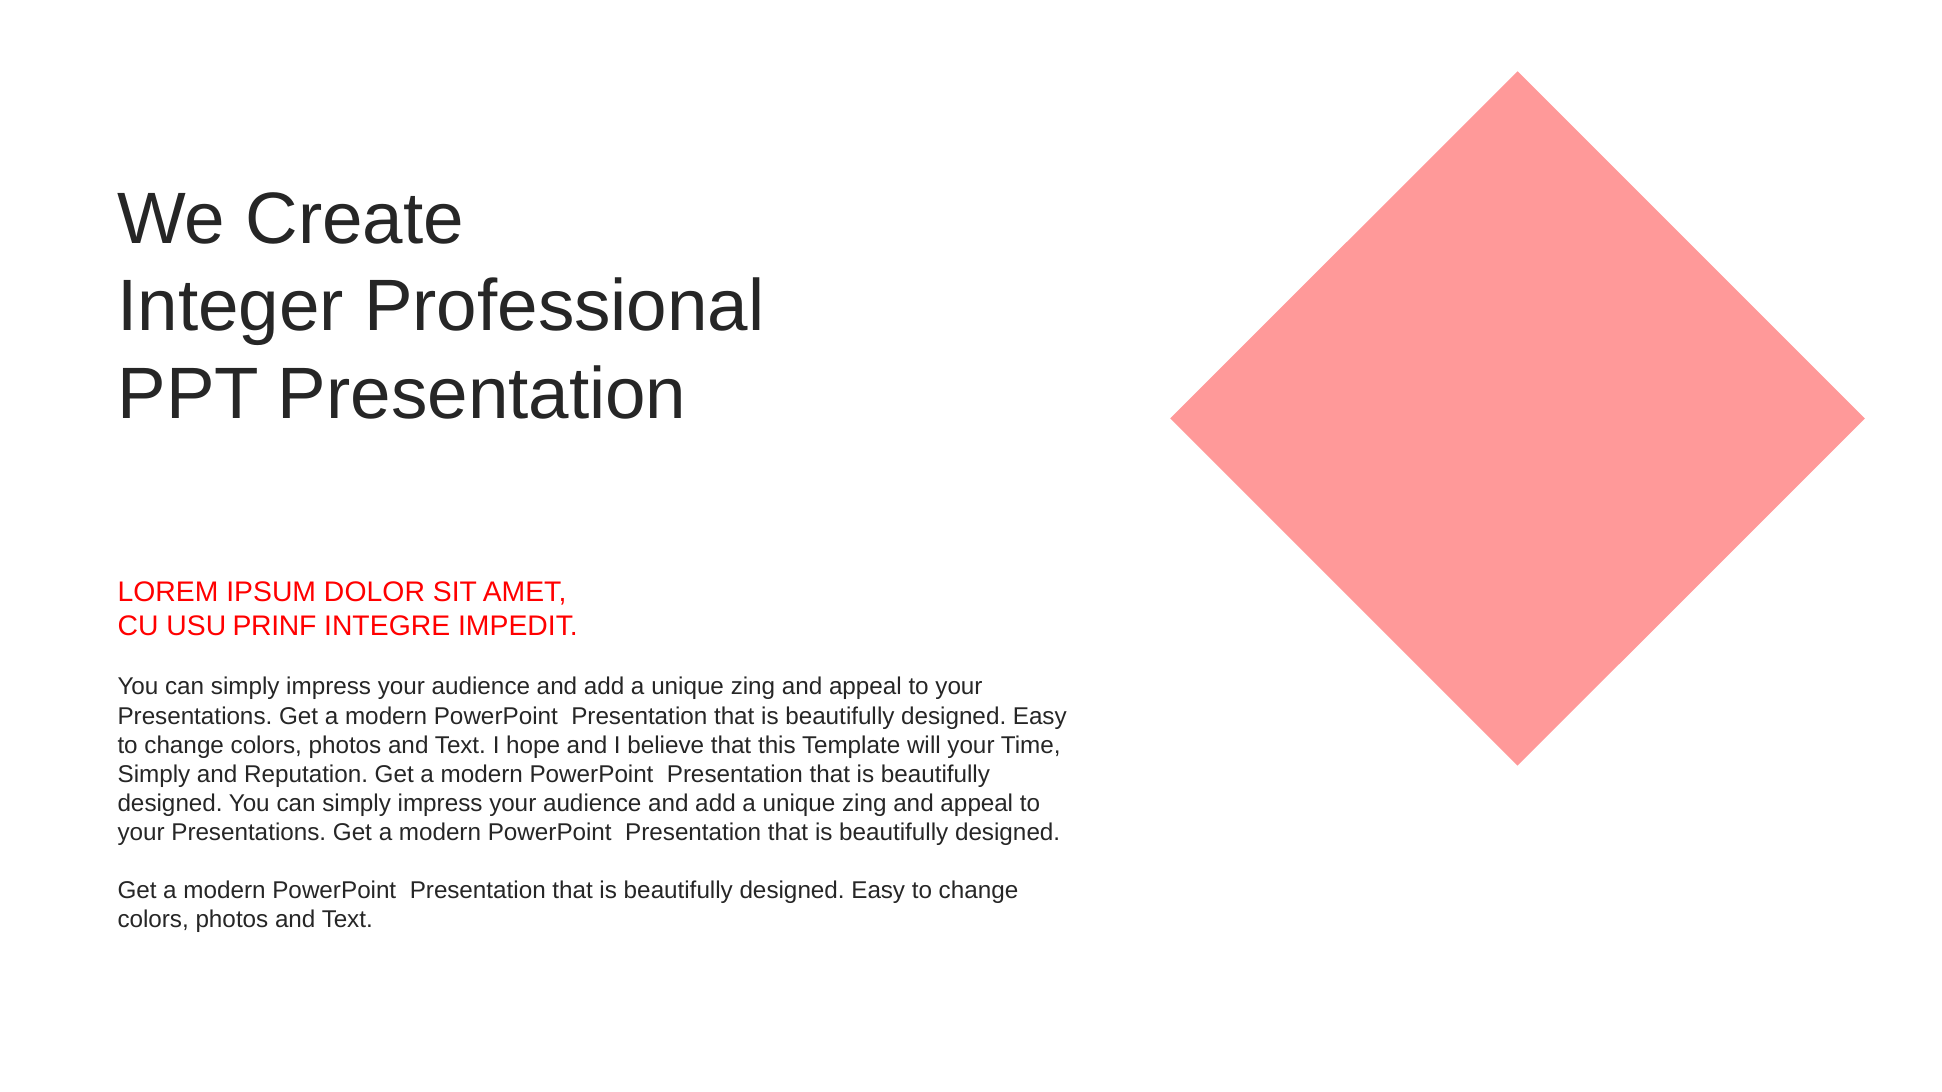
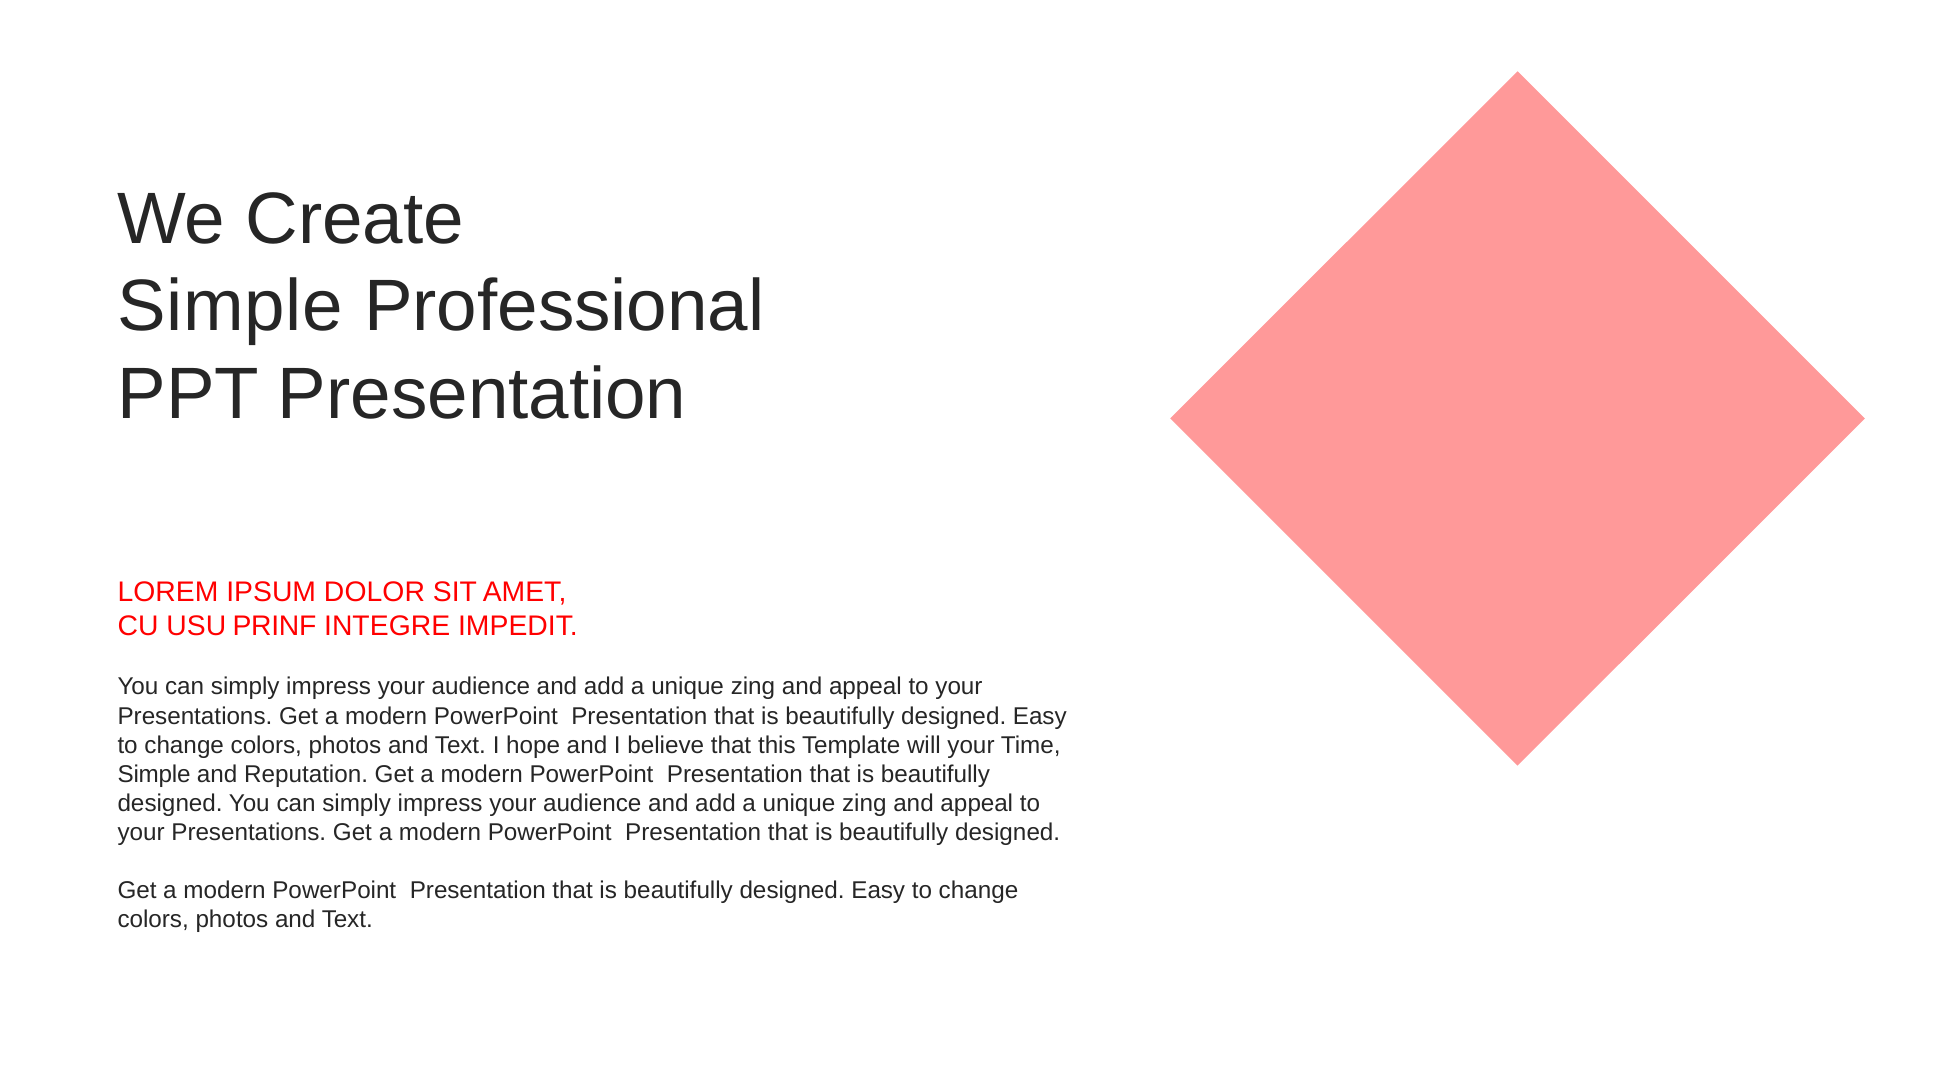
Integer at (231, 307): Integer -> Simple
Simply at (154, 775): Simply -> Simple
